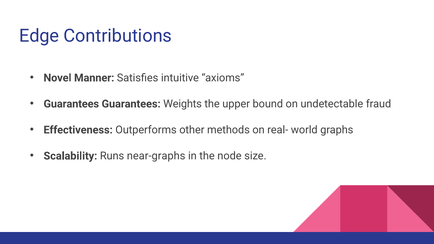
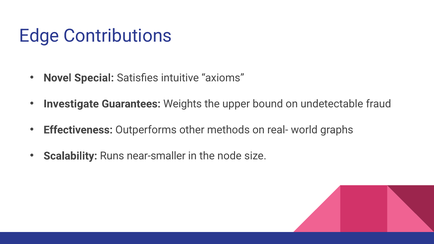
Manner: Manner -> Special
Guarantees at (71, 104): Guarantees -> Investigate
near-graphs: near-graphs -> near-smaller
